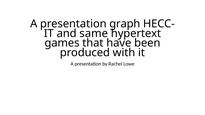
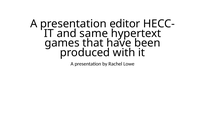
graph: graph -> editor
